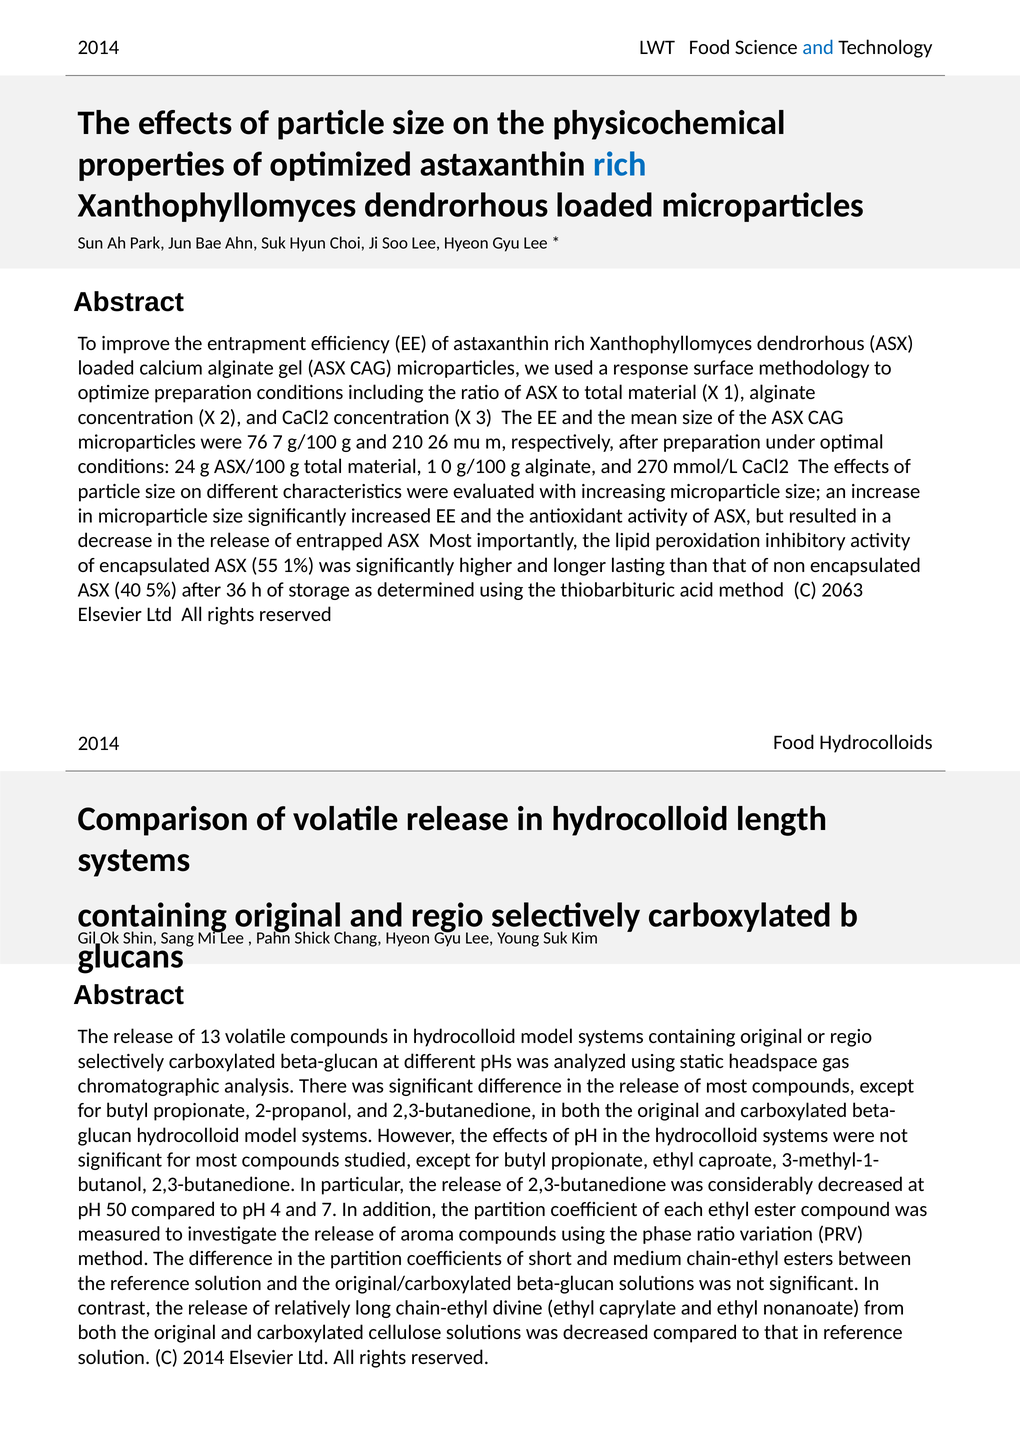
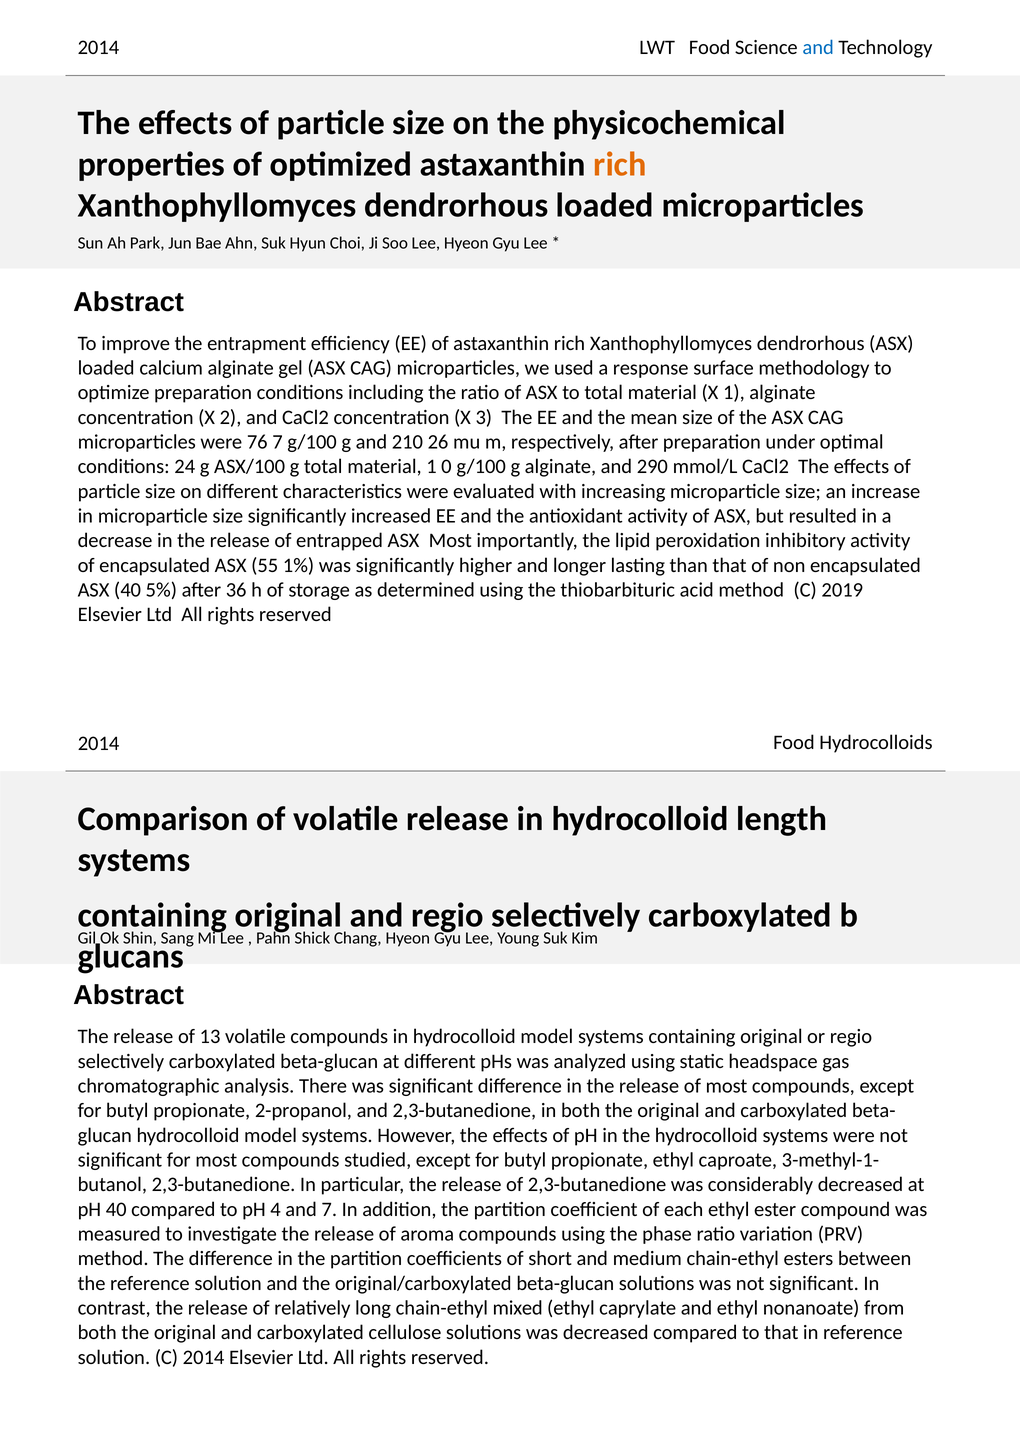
rich at (620, 164) colour: blue -> orange
270: 270 -> 290
2063: 2063 -> 2019
pH 50: 50 -> 40
divine: divine -> mixed
